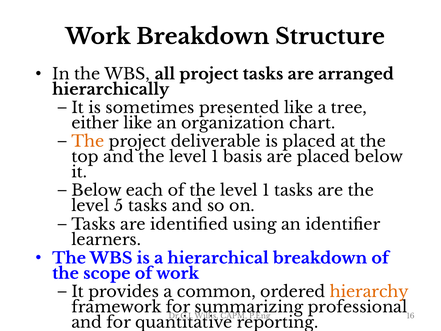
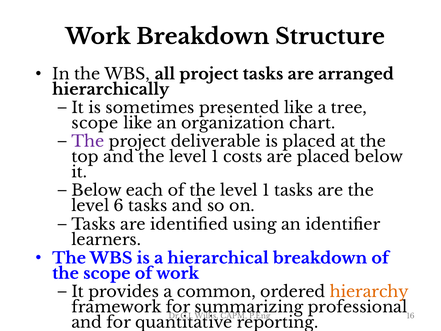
either at (95, 123): either -> scope
The at (88, 142) colour: orange -> purple
basis: basis -> costs
5: 5 -> 6
